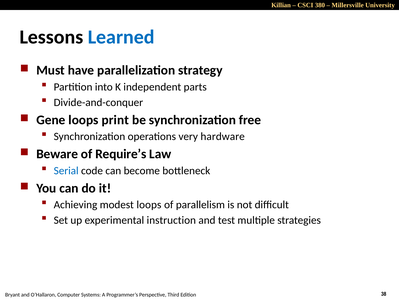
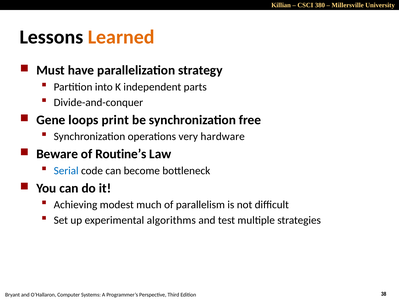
Learned colour: blue -> orange
Require’s: Require’s -> Routine’s
modest loops: loops -> much
instruction: instruction -> algorithms
